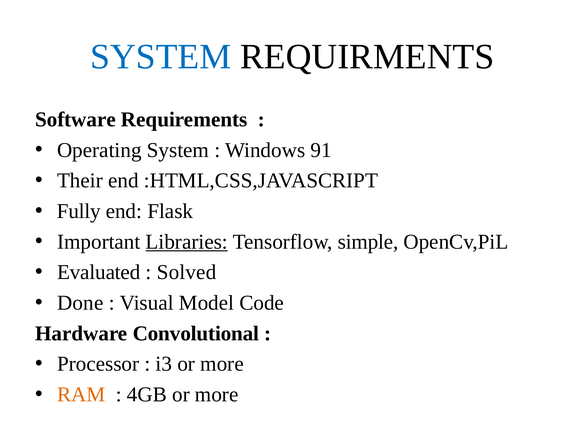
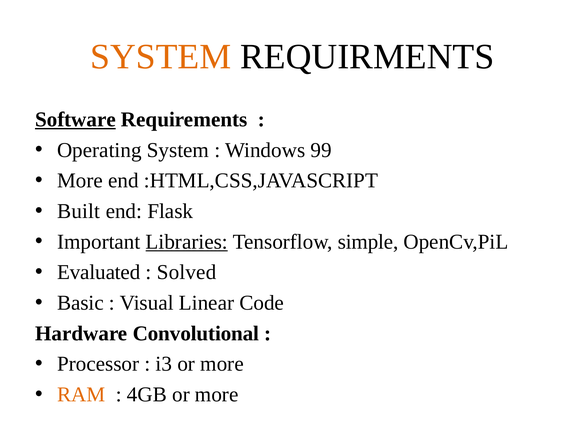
SYSTEM at (161, 57) colour: blue -> orange
Software underline: none -> present
91: 91 -> 99
Their at (80, 181): Their -> More
Fully: Fully -> Built
Done: Done -> Basic
Model: Model -> Linear
